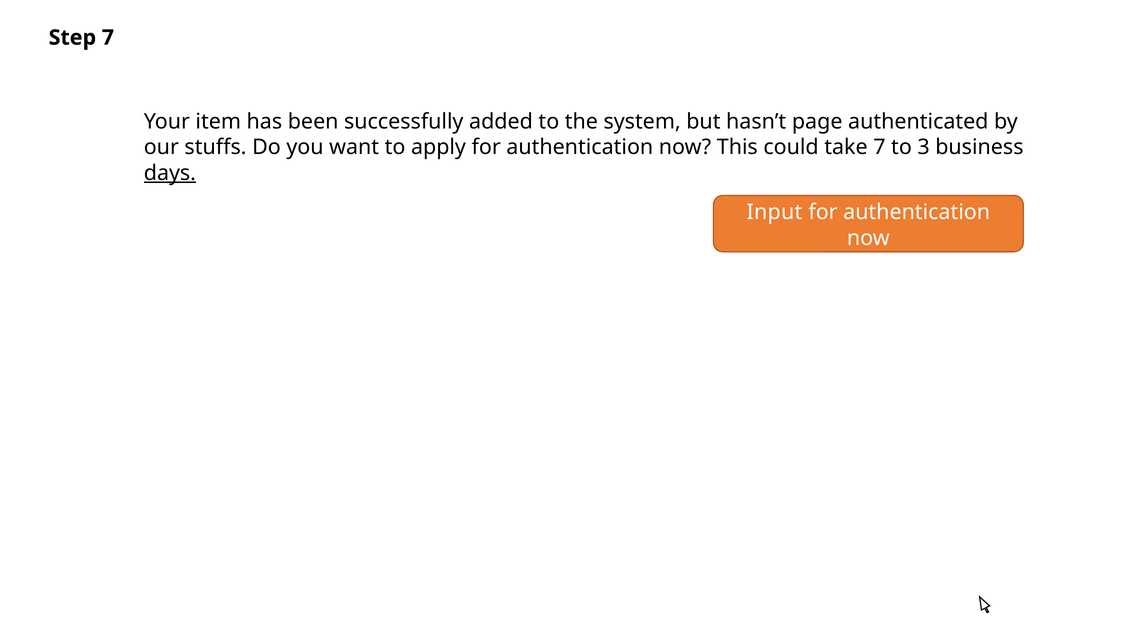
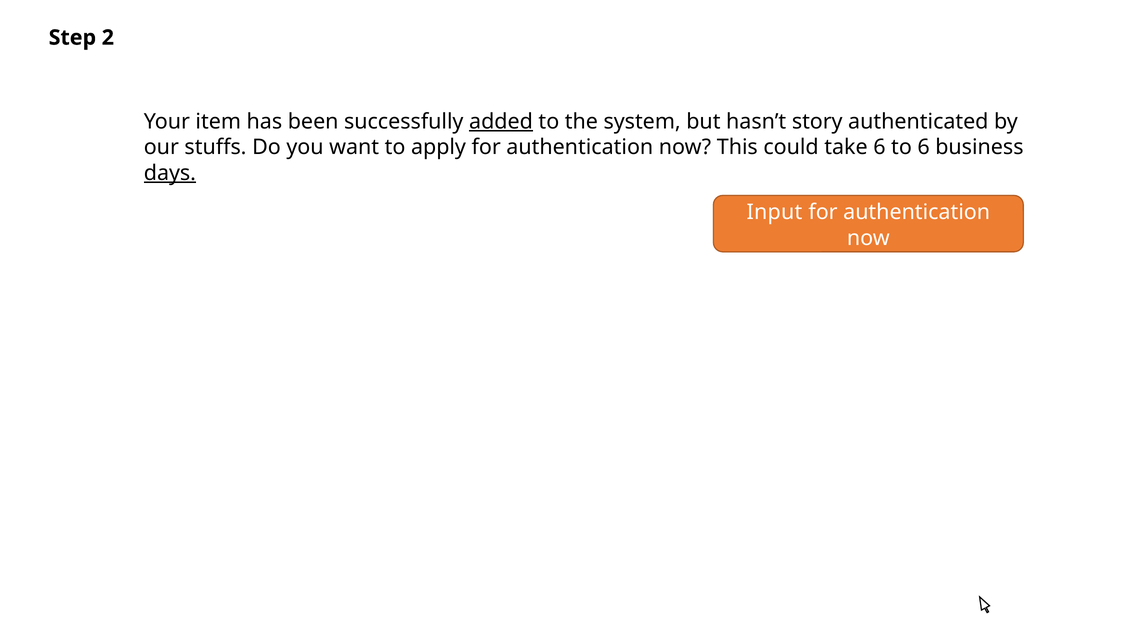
Step 7: 7 -> 2
added underline: none -> present
page: page -> story
take 7: 7 -> 6
to 3: 3 -> 6
